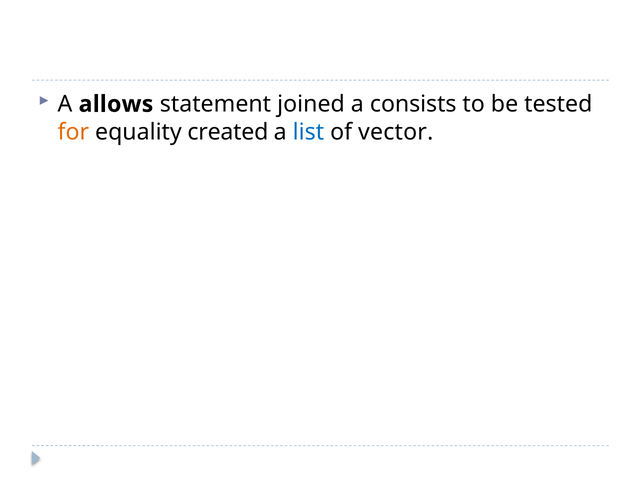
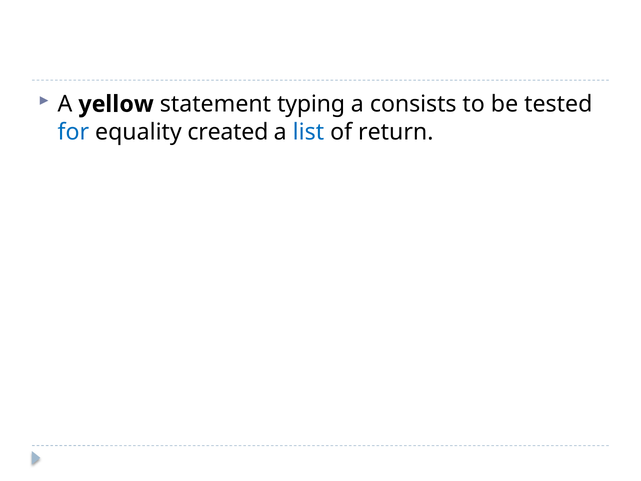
allows: allows -> yellow
joined: joined -> typing
for colour: orange -> blue
vector: vector -> return
